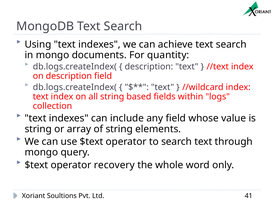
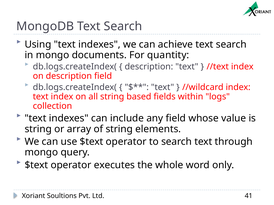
recovery: recovery -> executes
